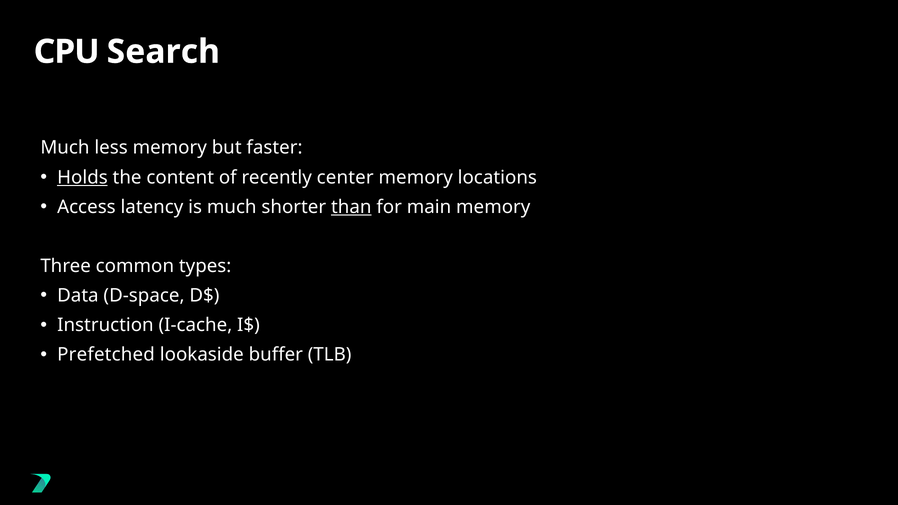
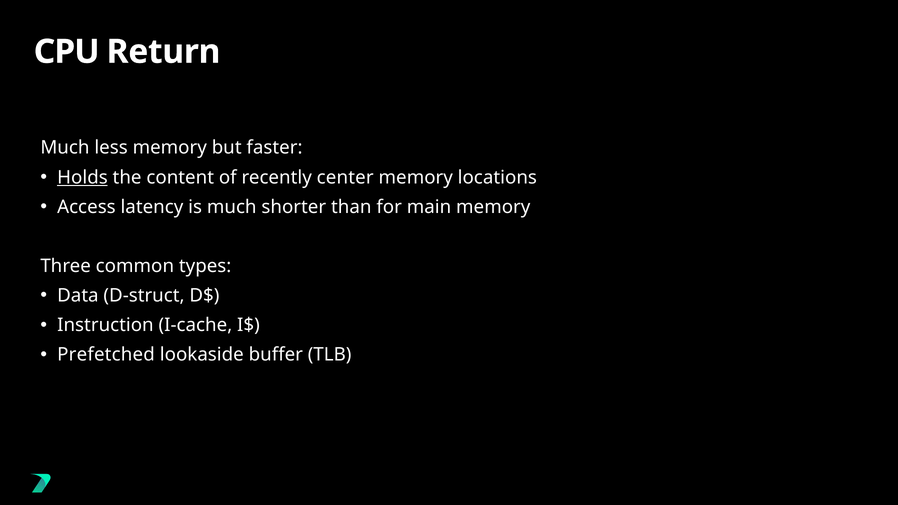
Search: Search -> Return
than underline: present -> none
D-space: D-space -> D-struct
